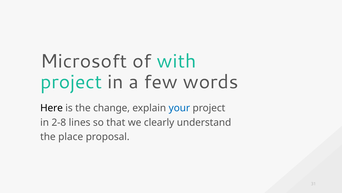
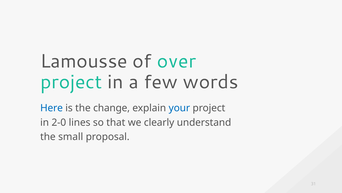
Microsoft: Microsoft -> Lamousse
with: with -> over
Here colour: black -> blue
2-8: 2-8 -> 2-0
place: place -> small
